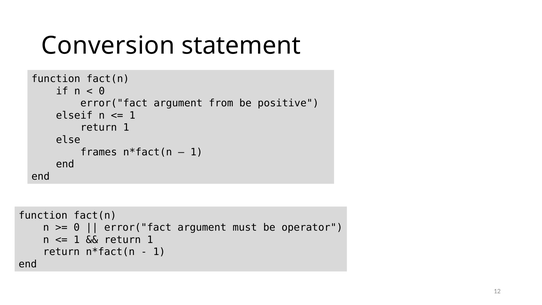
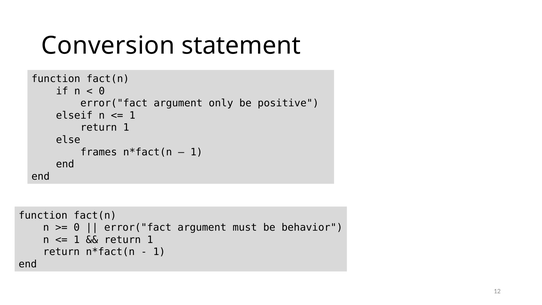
from: from -> only
operator: operator -> behavior
